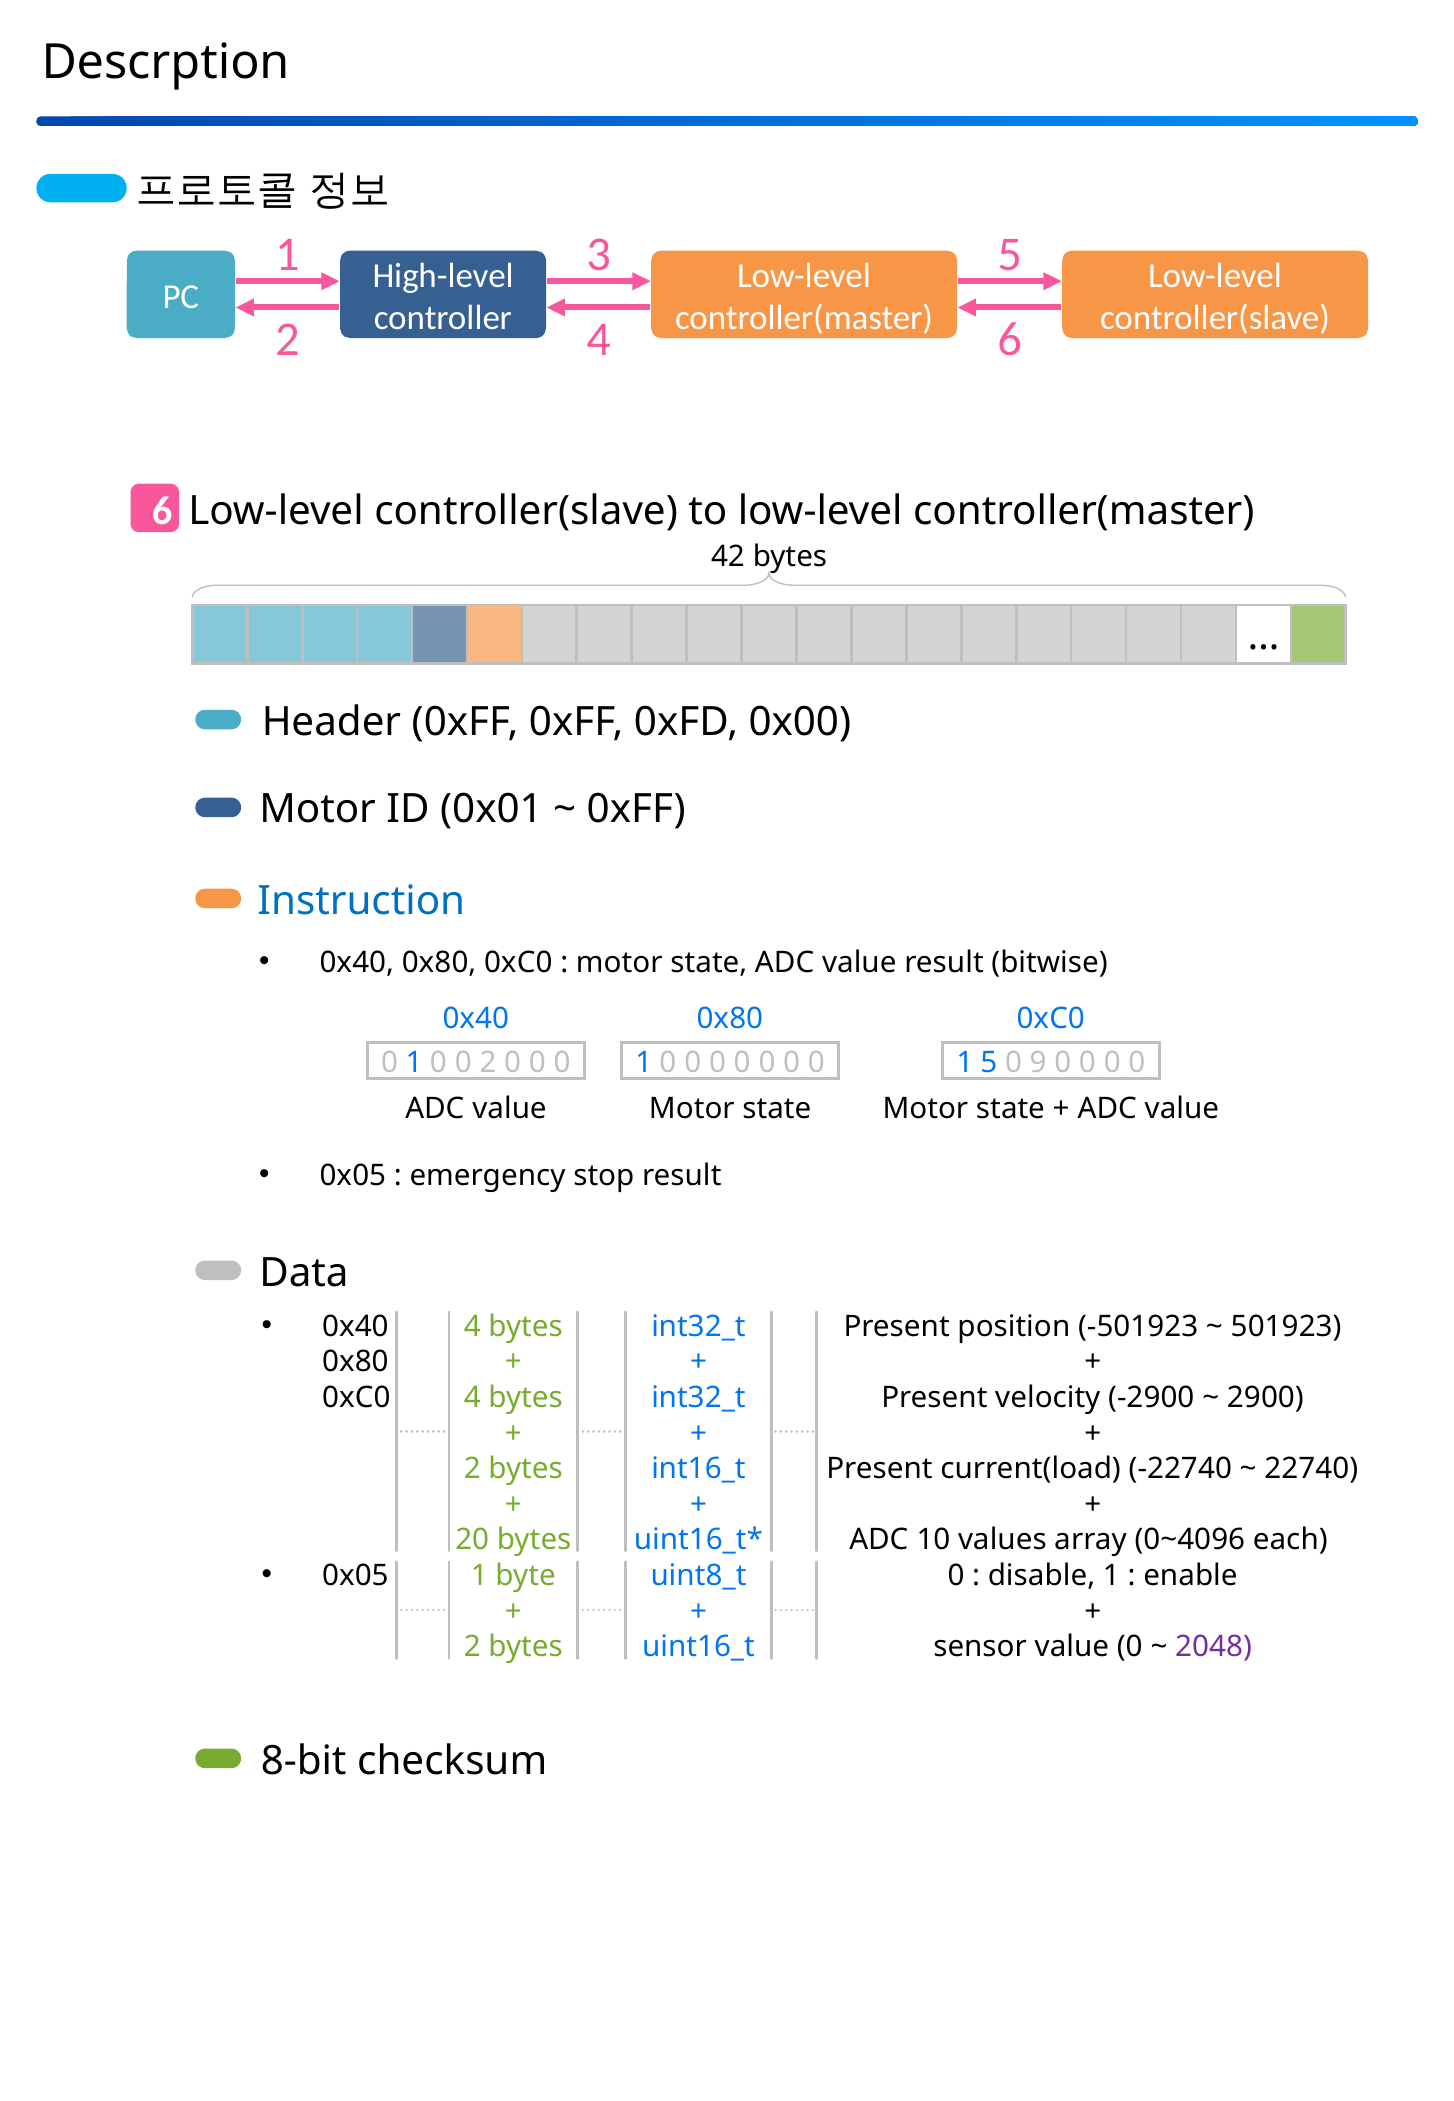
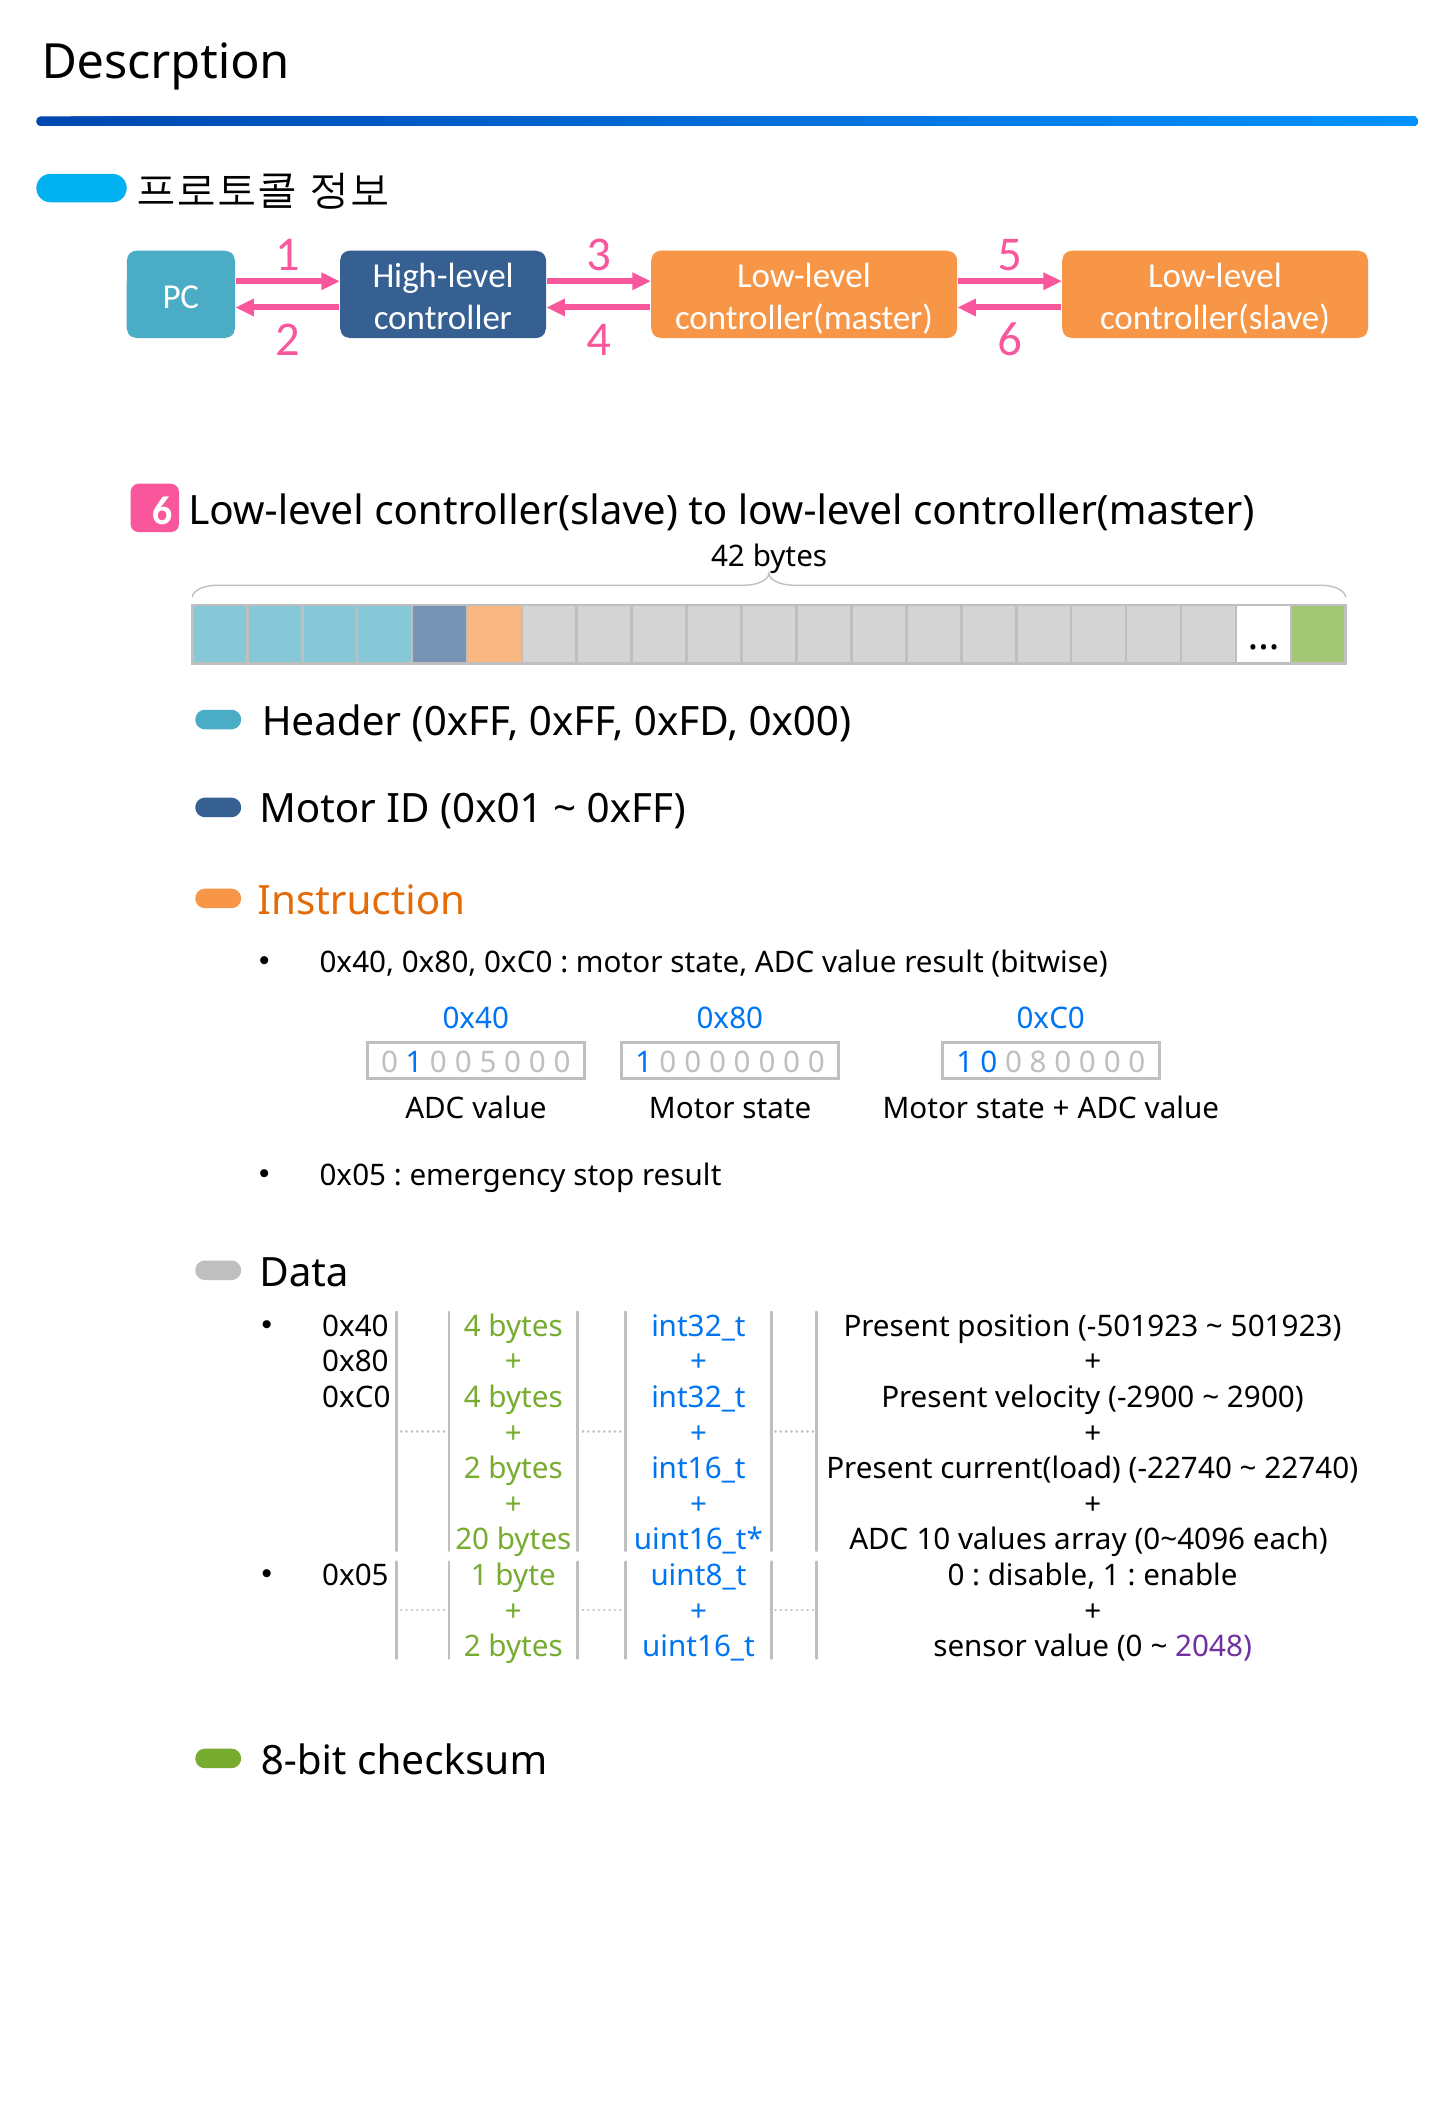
Instruction colour: blue -> orange
0 2: 2 -> 5
5 at (989, 1062): 5 -> 0
9: 9 -> 8
